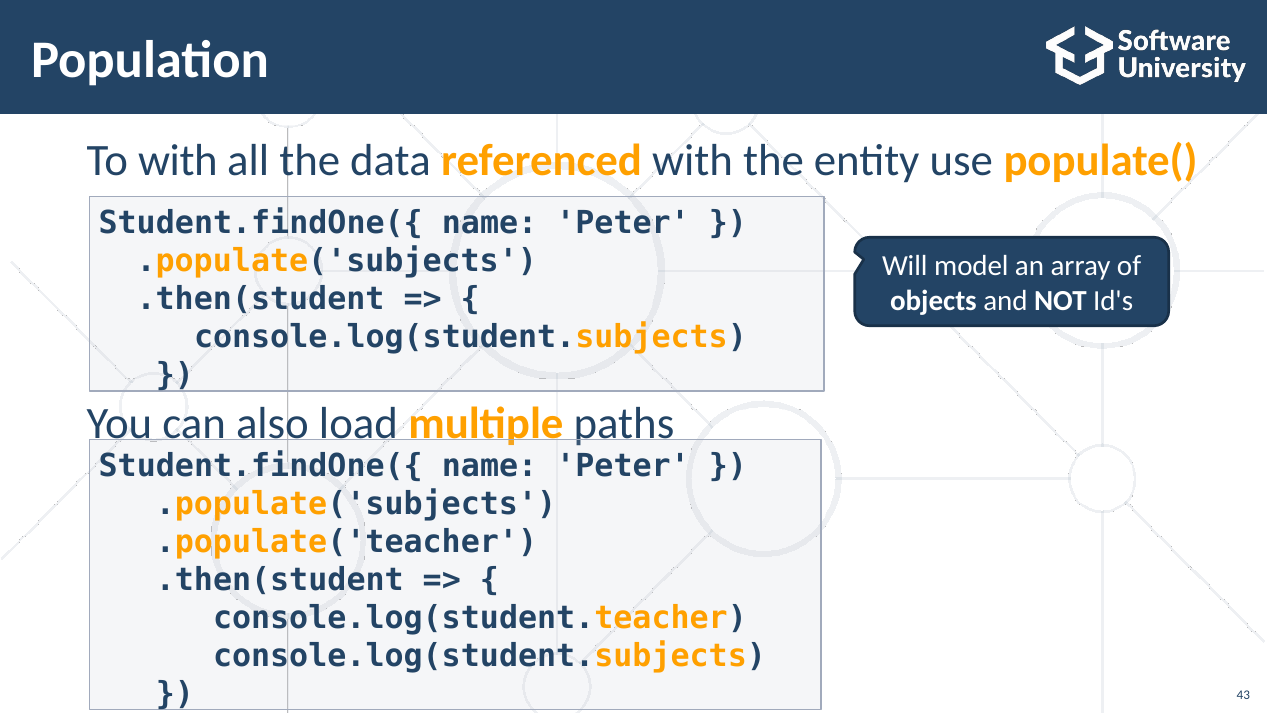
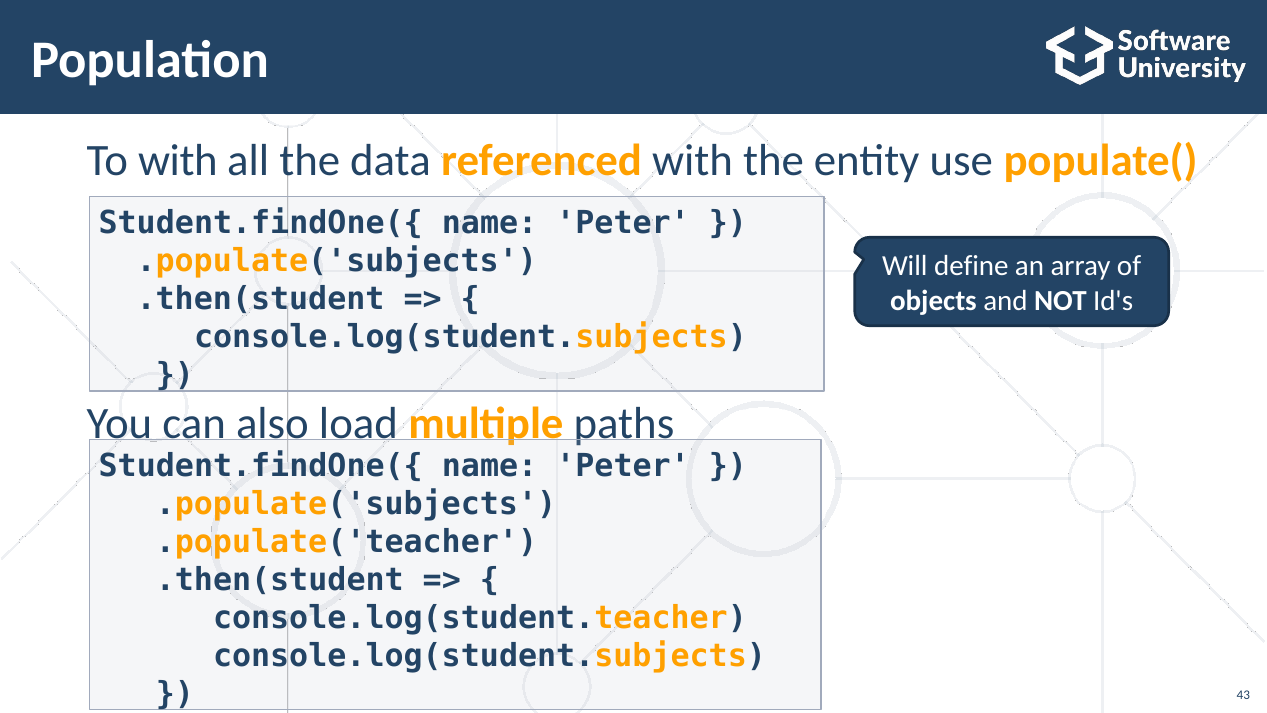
model: model -> define
